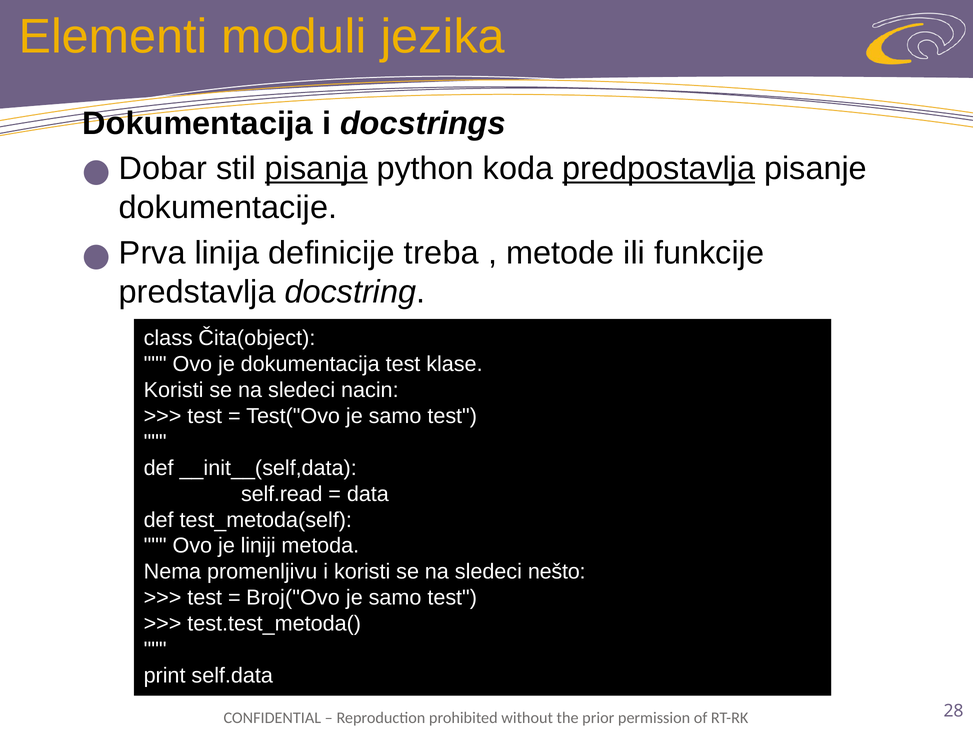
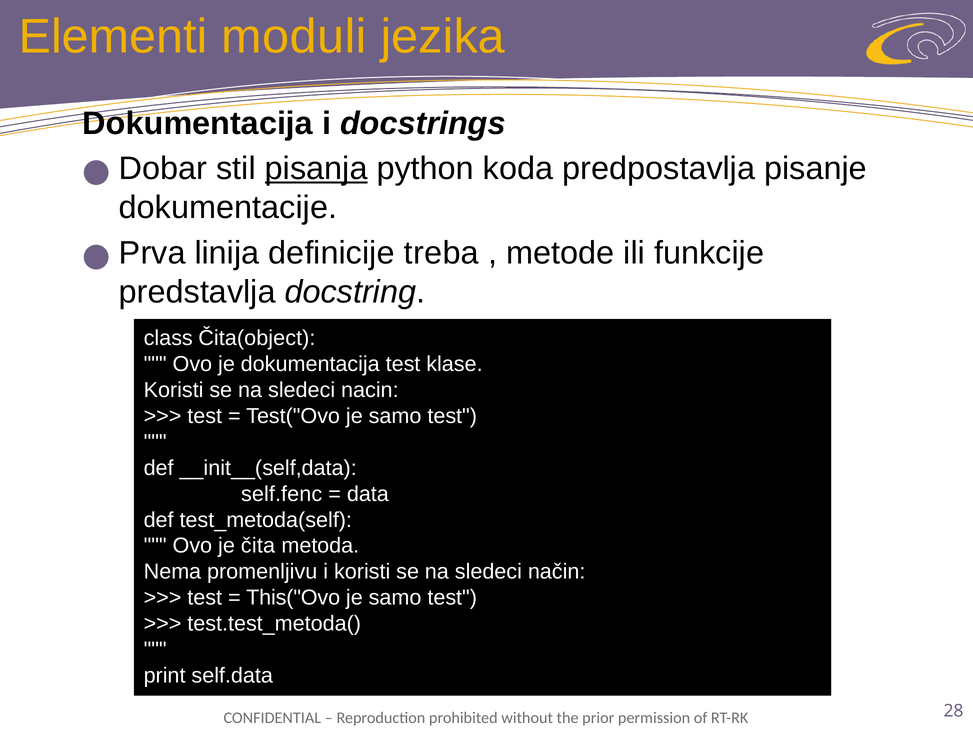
predpostavlja underline: present -> none
self.read: self.read -> self.fenc
liniji: liniji -> čita
nešto: nešto -> način
Broj("Ovo: Broj("Ovo -> This("Ovo
